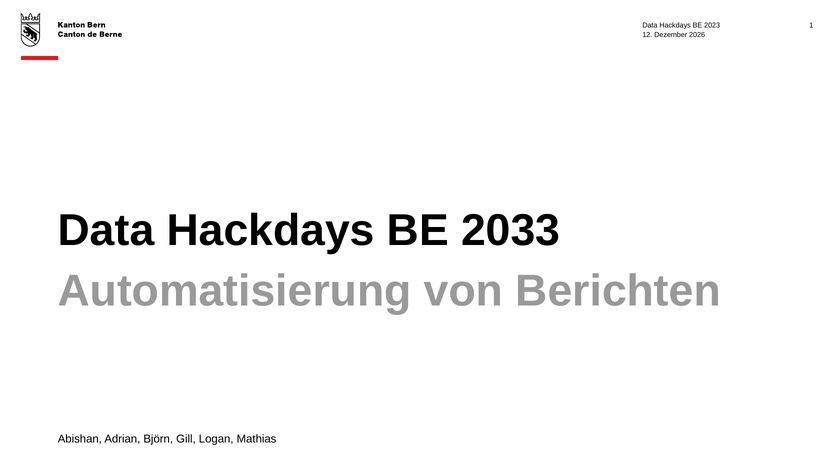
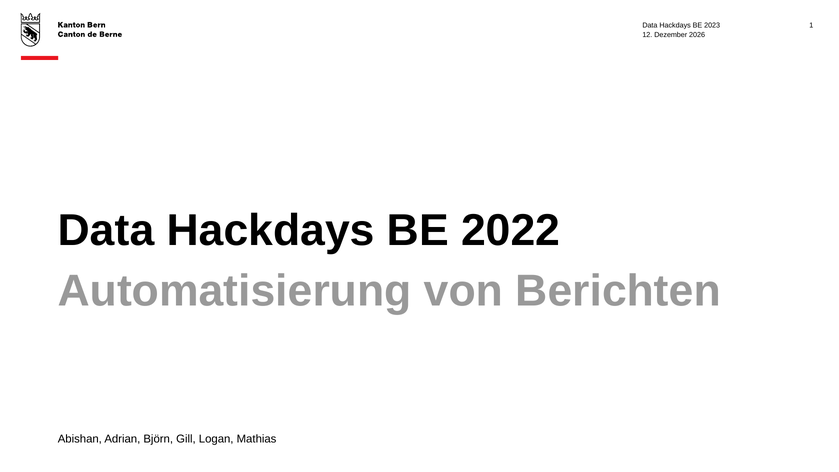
2033: 2033 -> 2022
